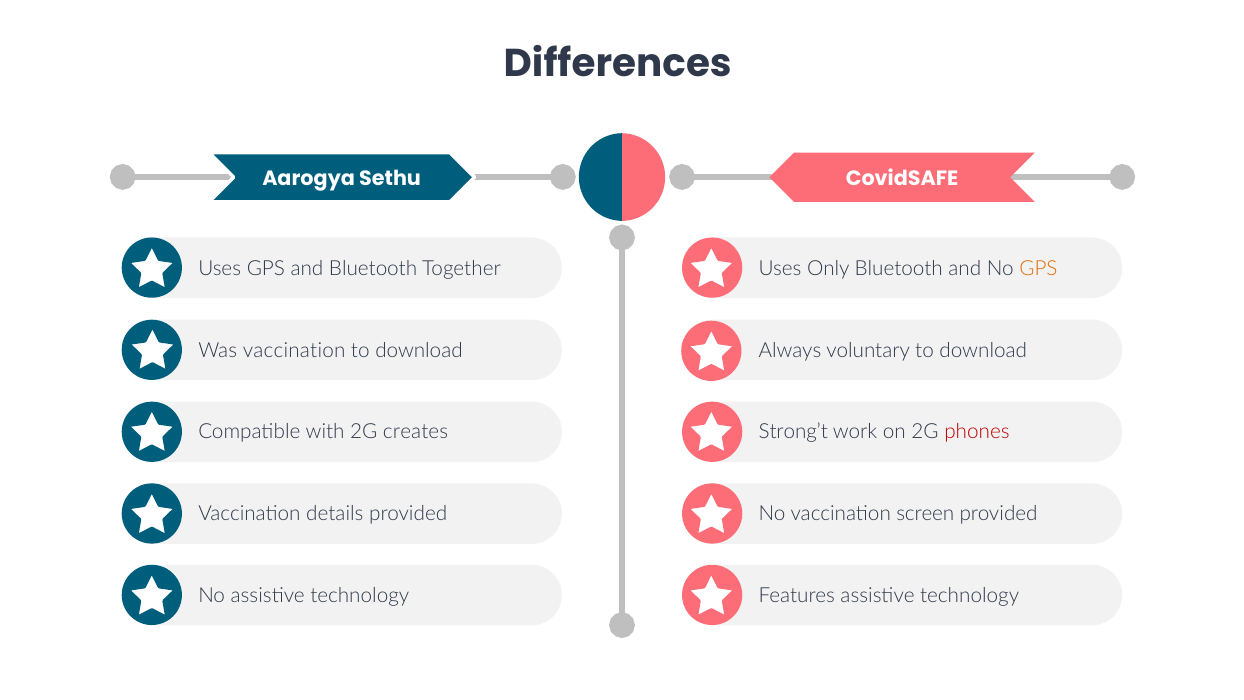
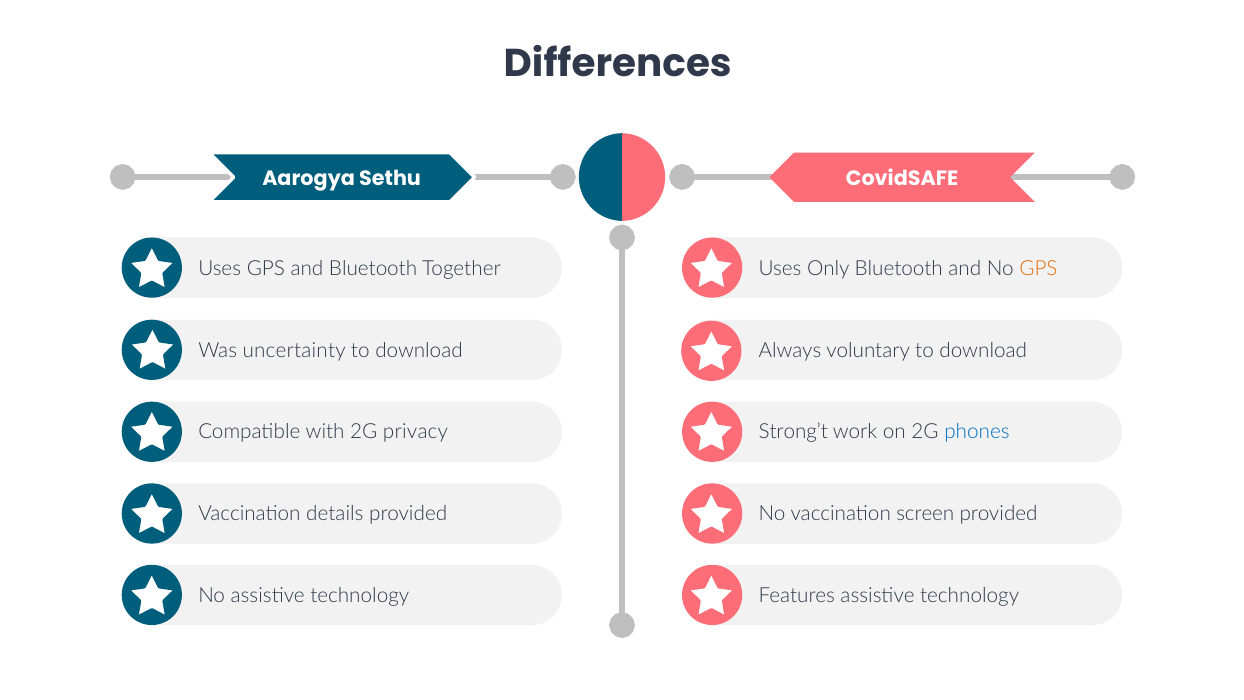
Was vaccination: vaccination -> uncertainty
creates: creates -> privacy
phones colour: red -> blue
